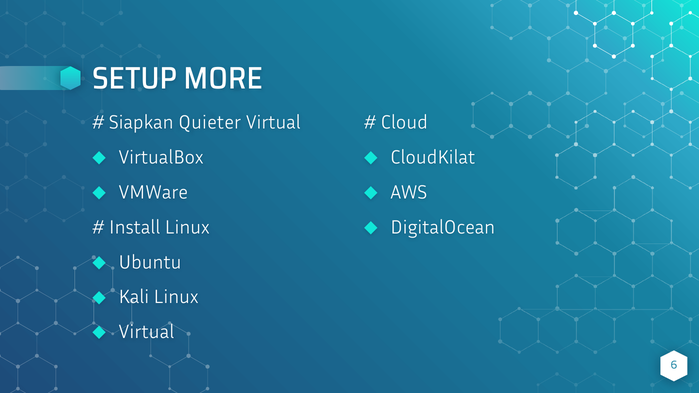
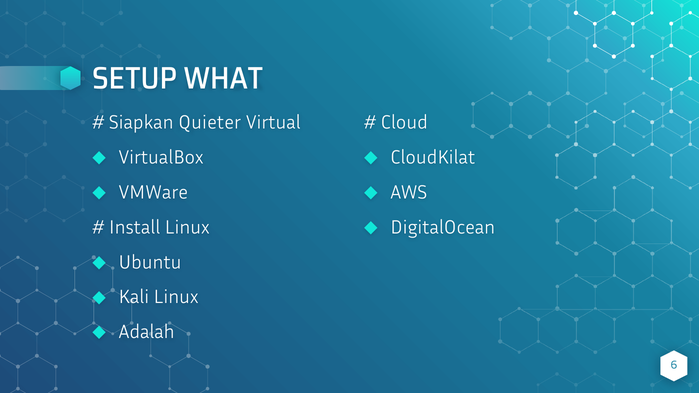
MORE: MORE -> WHAT
Virtual at (146, 332): Virtual -> Adalah
